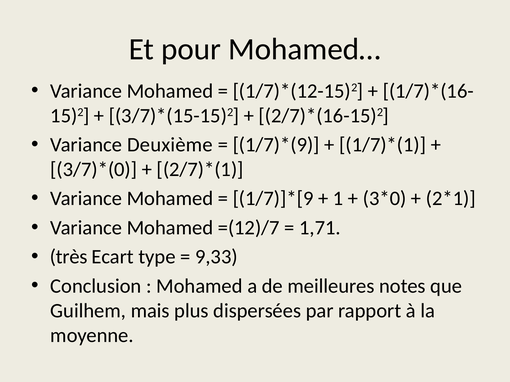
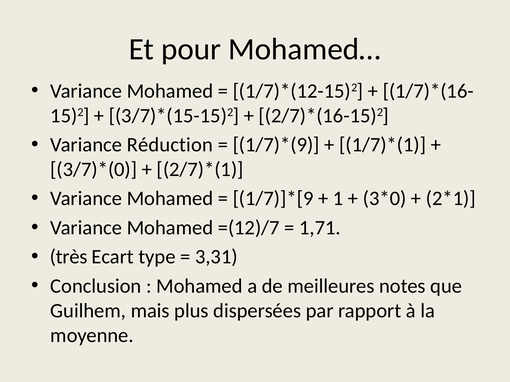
Deuxième: Deuxième -> Réduction
9,33: 9,33 -> 3,31
